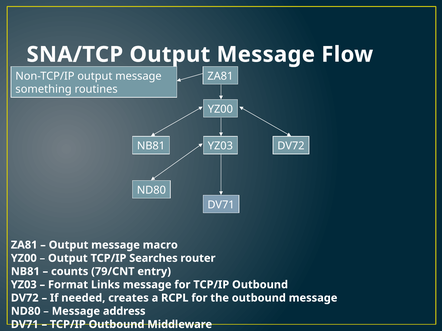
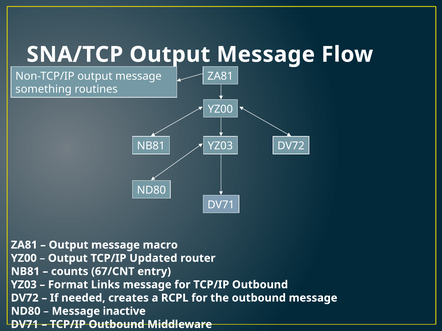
Searches: Searches -> Updated
79/CNT: 79/CNT -> 67/CNT
address: address -> inactive
